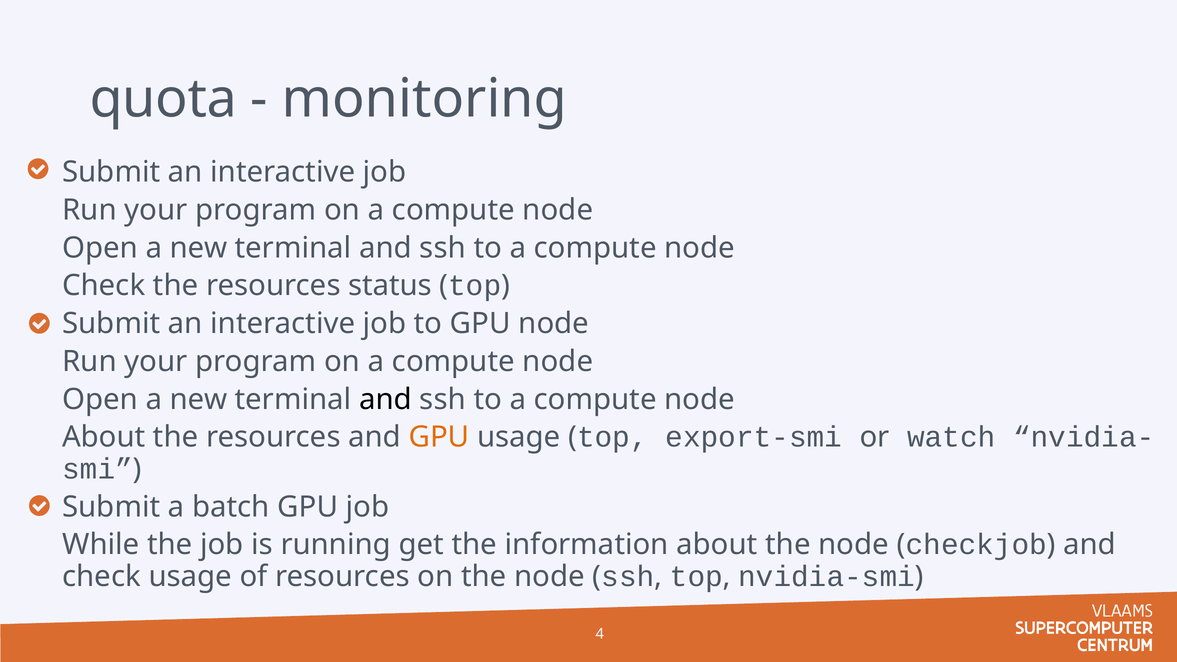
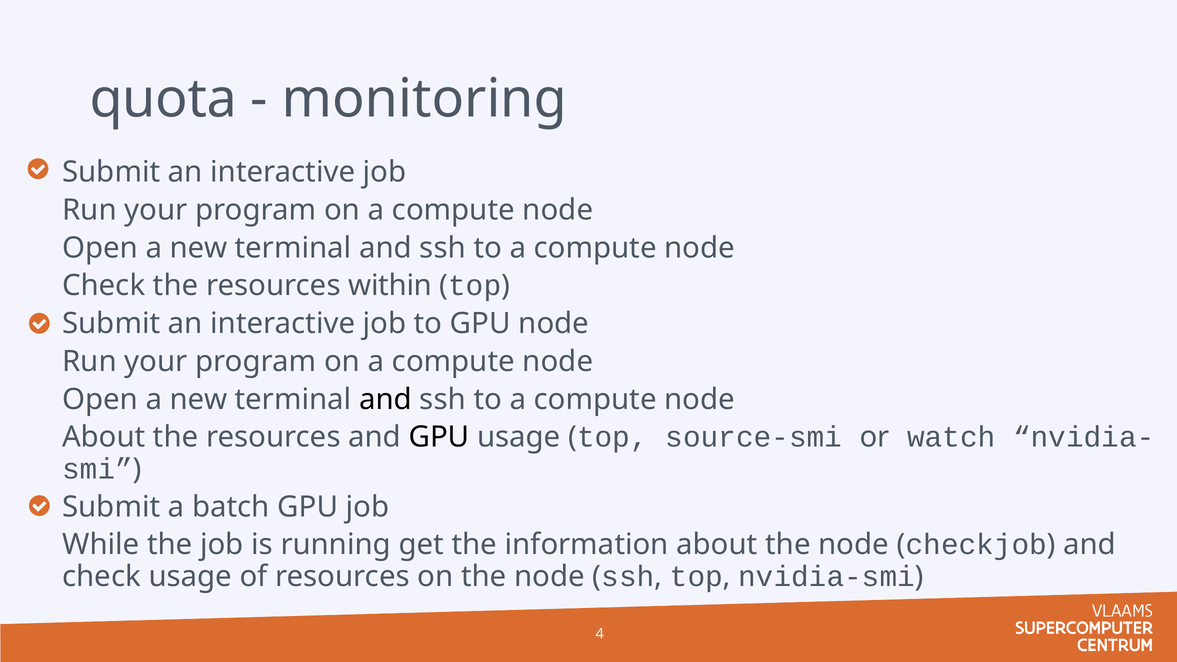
status: status -> within
GPU at (439, 437) colour: orange -> black
export-smi: export-smi -> source-smi
